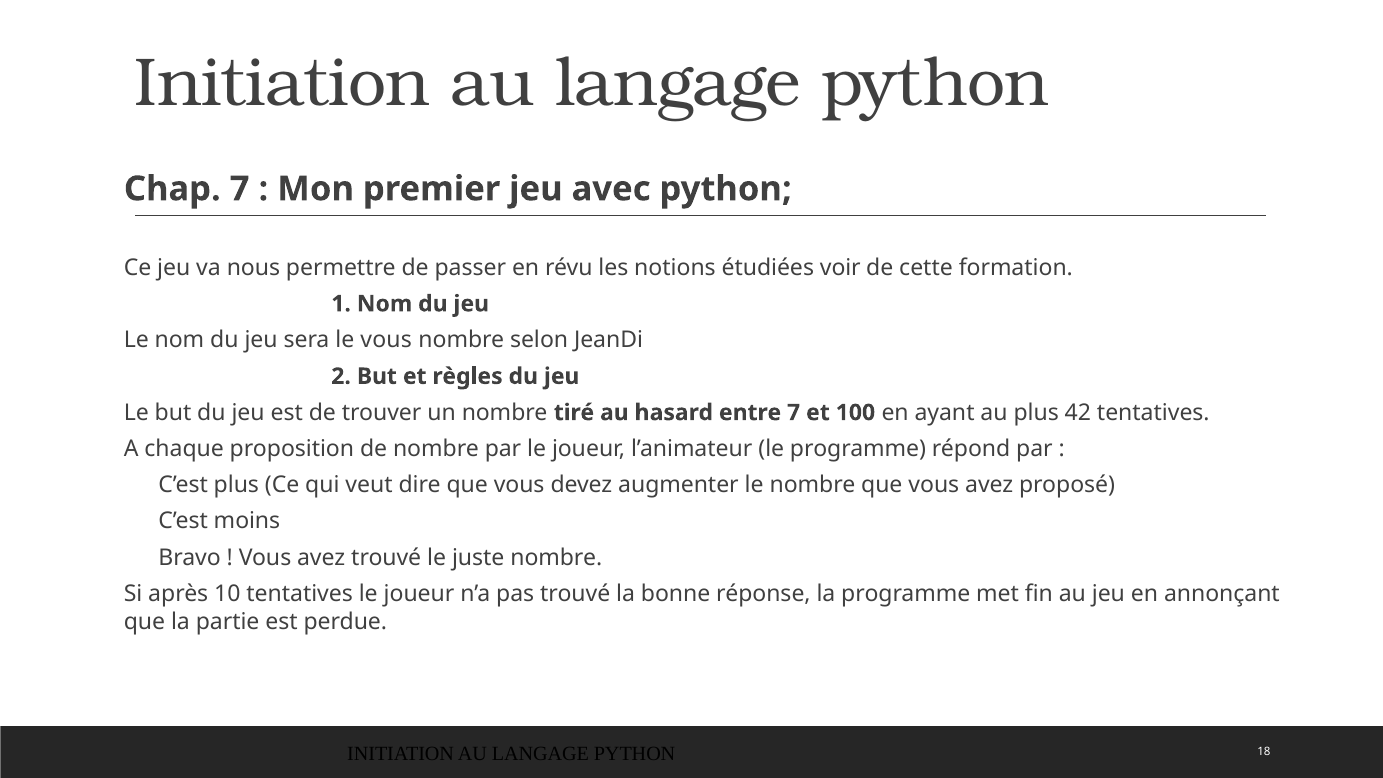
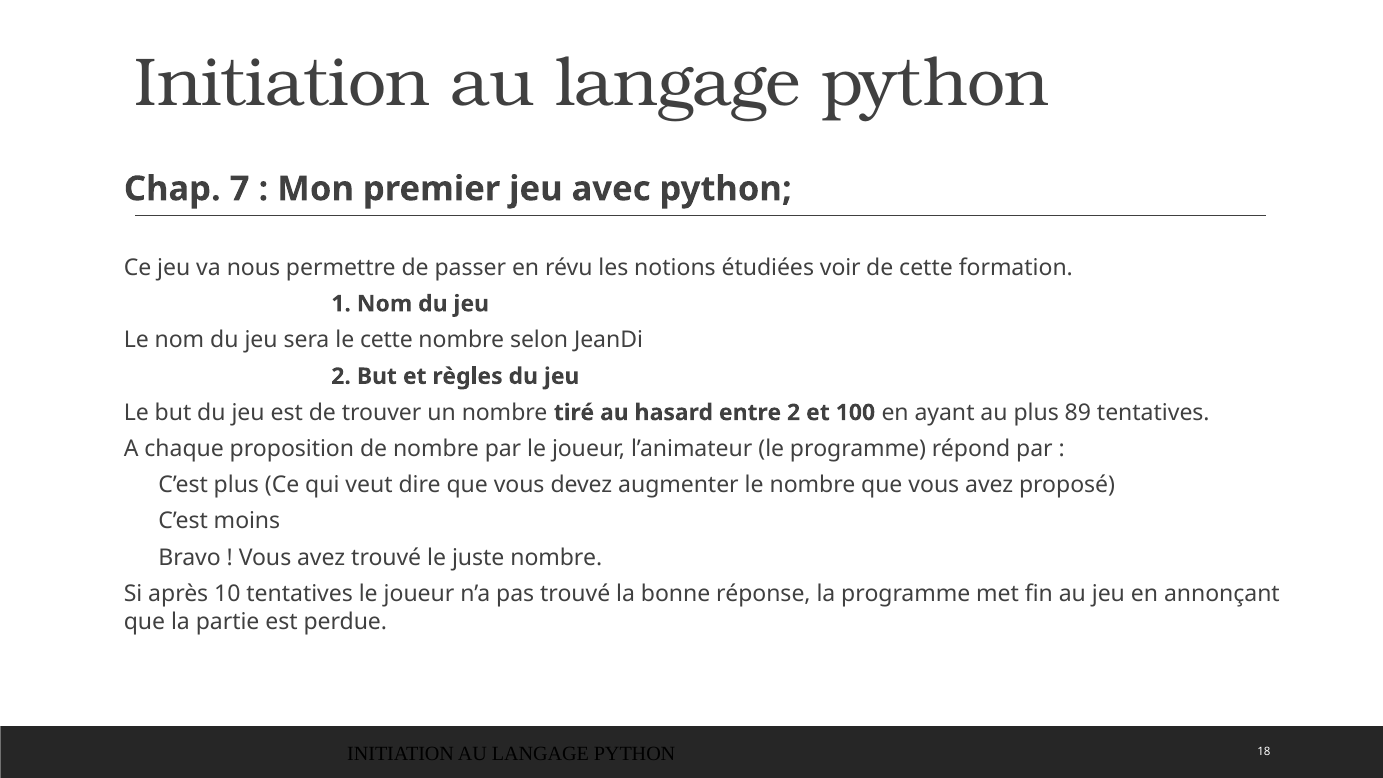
le vous: vous -> cette
entre 7: 7 -> 2
42: 42 -> 89
